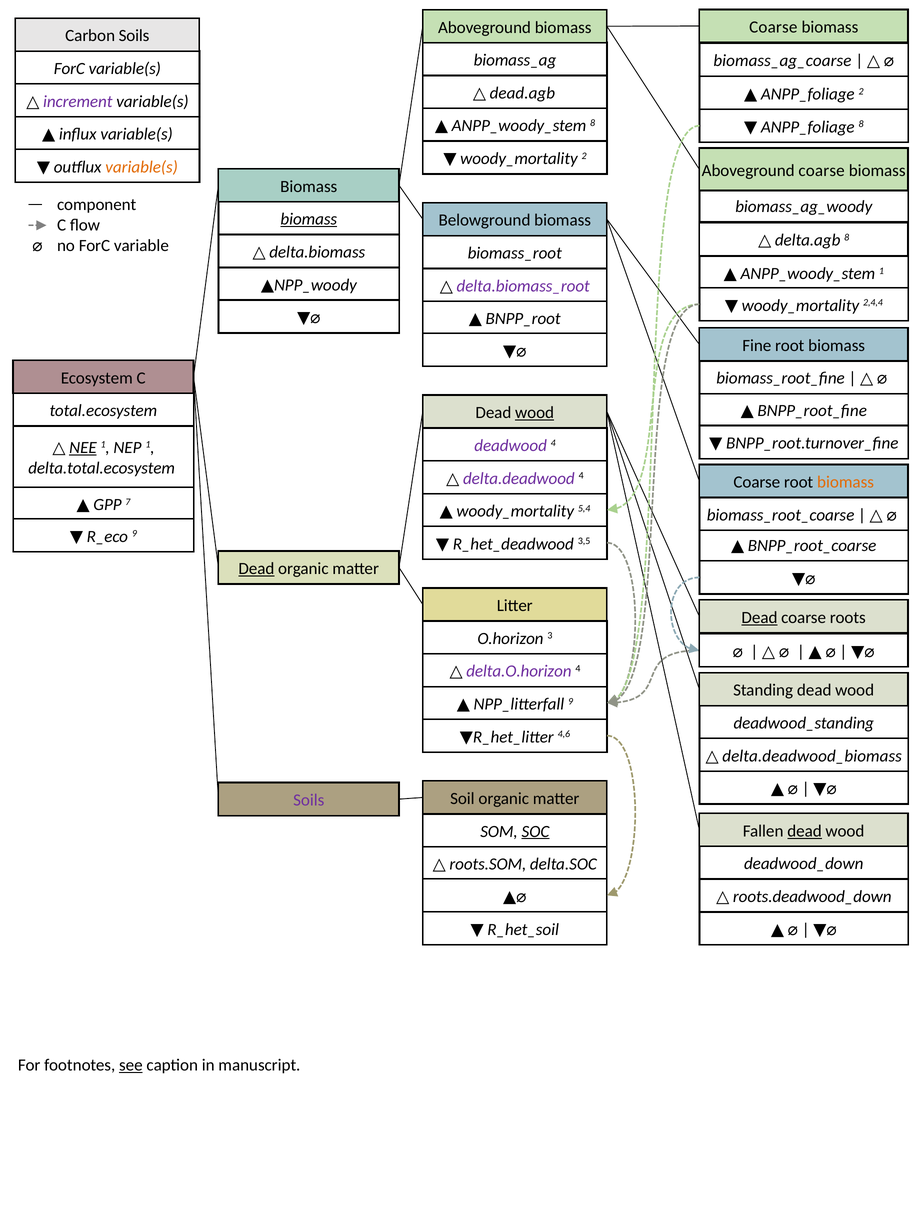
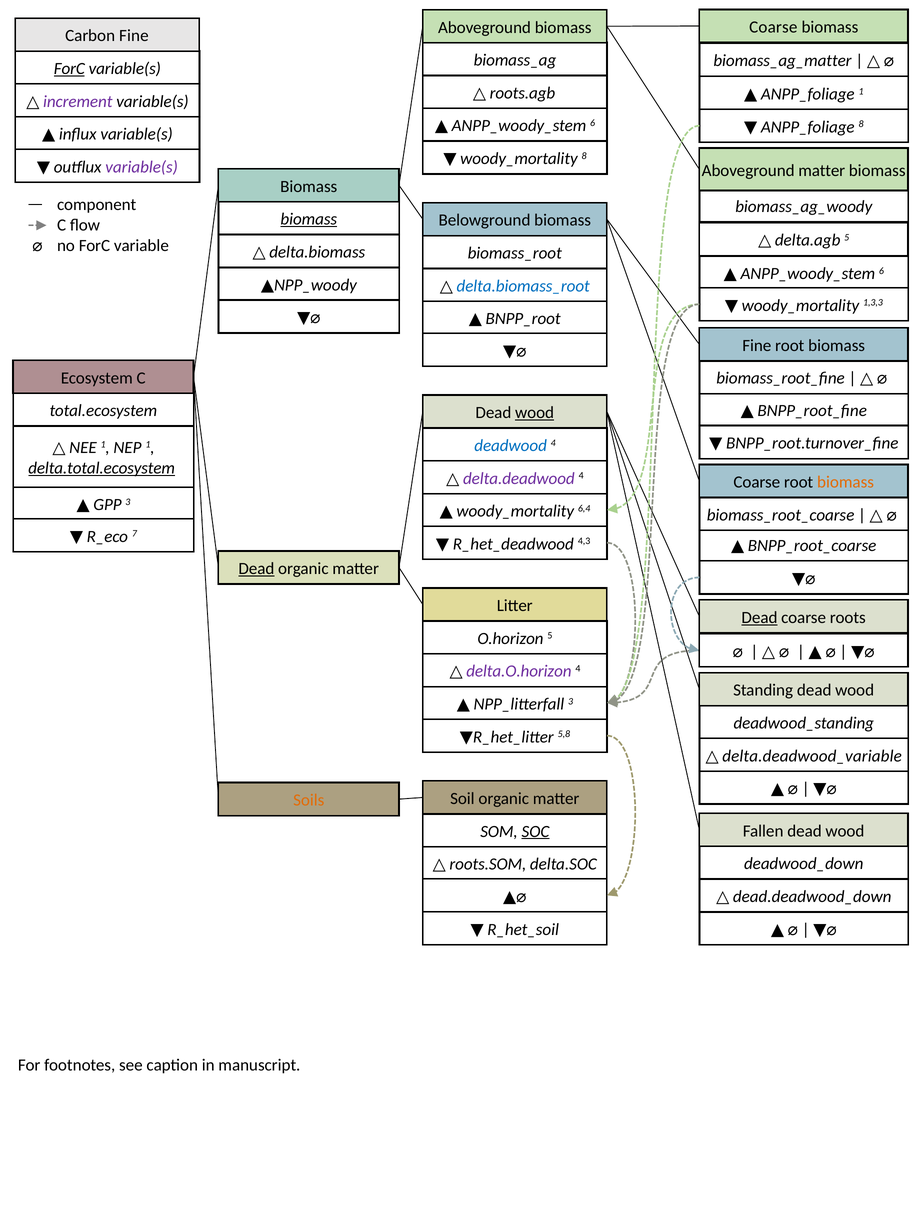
Carbon Soils: Soils -> Fine
biomass_ag_coarse: biomass_ag_coarse -> biomass_ag_matter
ForC at (69, 69) underline: none -> present
dead.agb: dead.agb -> roots.agb
2 at (861, 91): 2 -> 1
8 at (593, 123): 8 -> 6
2 at (584, 156): 2 -> 8
variable(s at (142, 167) colour: orange -> purple
Aboveground coarse: coarse -> matter
delta.agb 8: 8 -> 5
1 at (881, 271): 1 -> 6
delta.biomass_root colour: purple -> blue
2,4,4: 2,4,4 -> 1,3,3
deadwood colour: purple -> blue
NEE underline: present -> none
delta.total.ecosystem underline: none -> present
7 at (128, 502): 7 -> 3
5,4: 5,4 -> 6,4
9 at (134, 534): 9 -> 7
3,5: 3,5 -> 4,3
O.horizon 3: 3 -> 5
9 at (571, 701): 9 -> 3
4,6: 4,6 -> 5,8
delta.deadwood_biomass: delta.deadwood_biomass -> delta.deadwood_variable
Soils at (309, 800) colour: purple -> orange
dead at (805, 831) underline: present -> none
roots.deadwood_down: roots.deadwood_down -> dead.deadwood_down
see underline: present -> none
